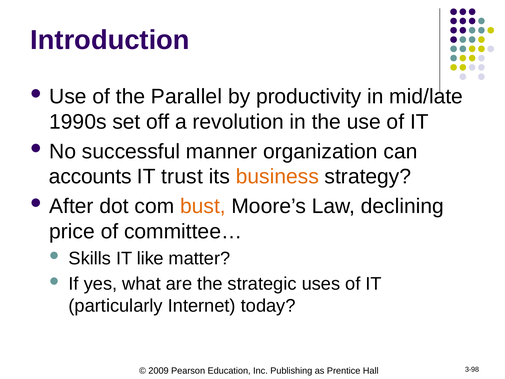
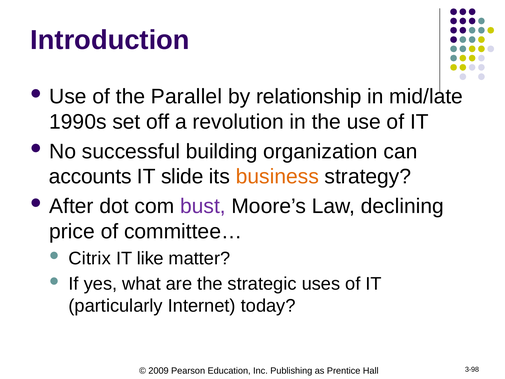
productivity: productivity -> relationship
manner: manner -> building
trust: trust -> slide
bust colour: orange -> purple
Skills: Skills -> Citrix
